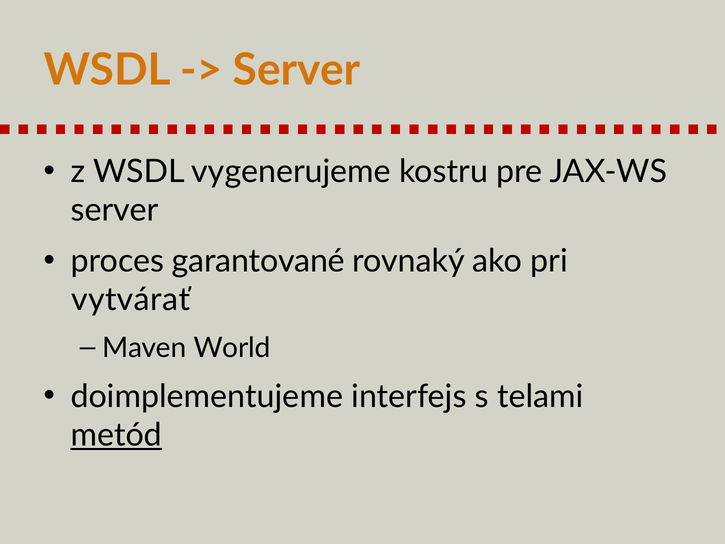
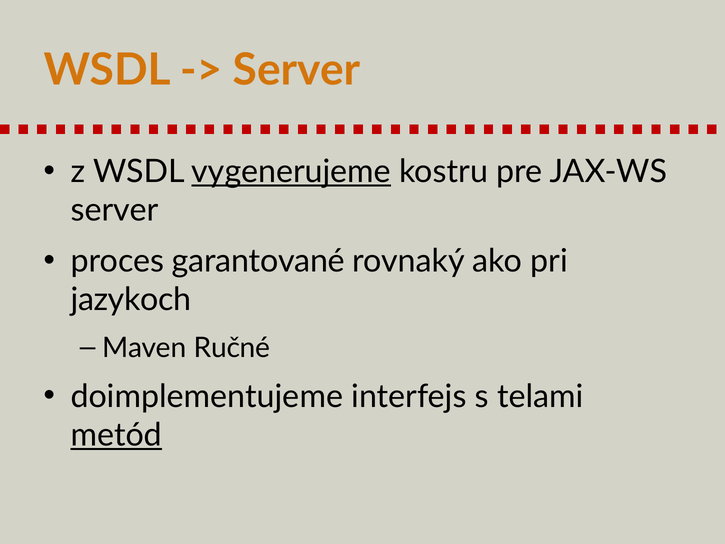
vygenerujeme underline: none -> present
vytvárať: vytvárať -> jazykoch
World: World -> Ručné
